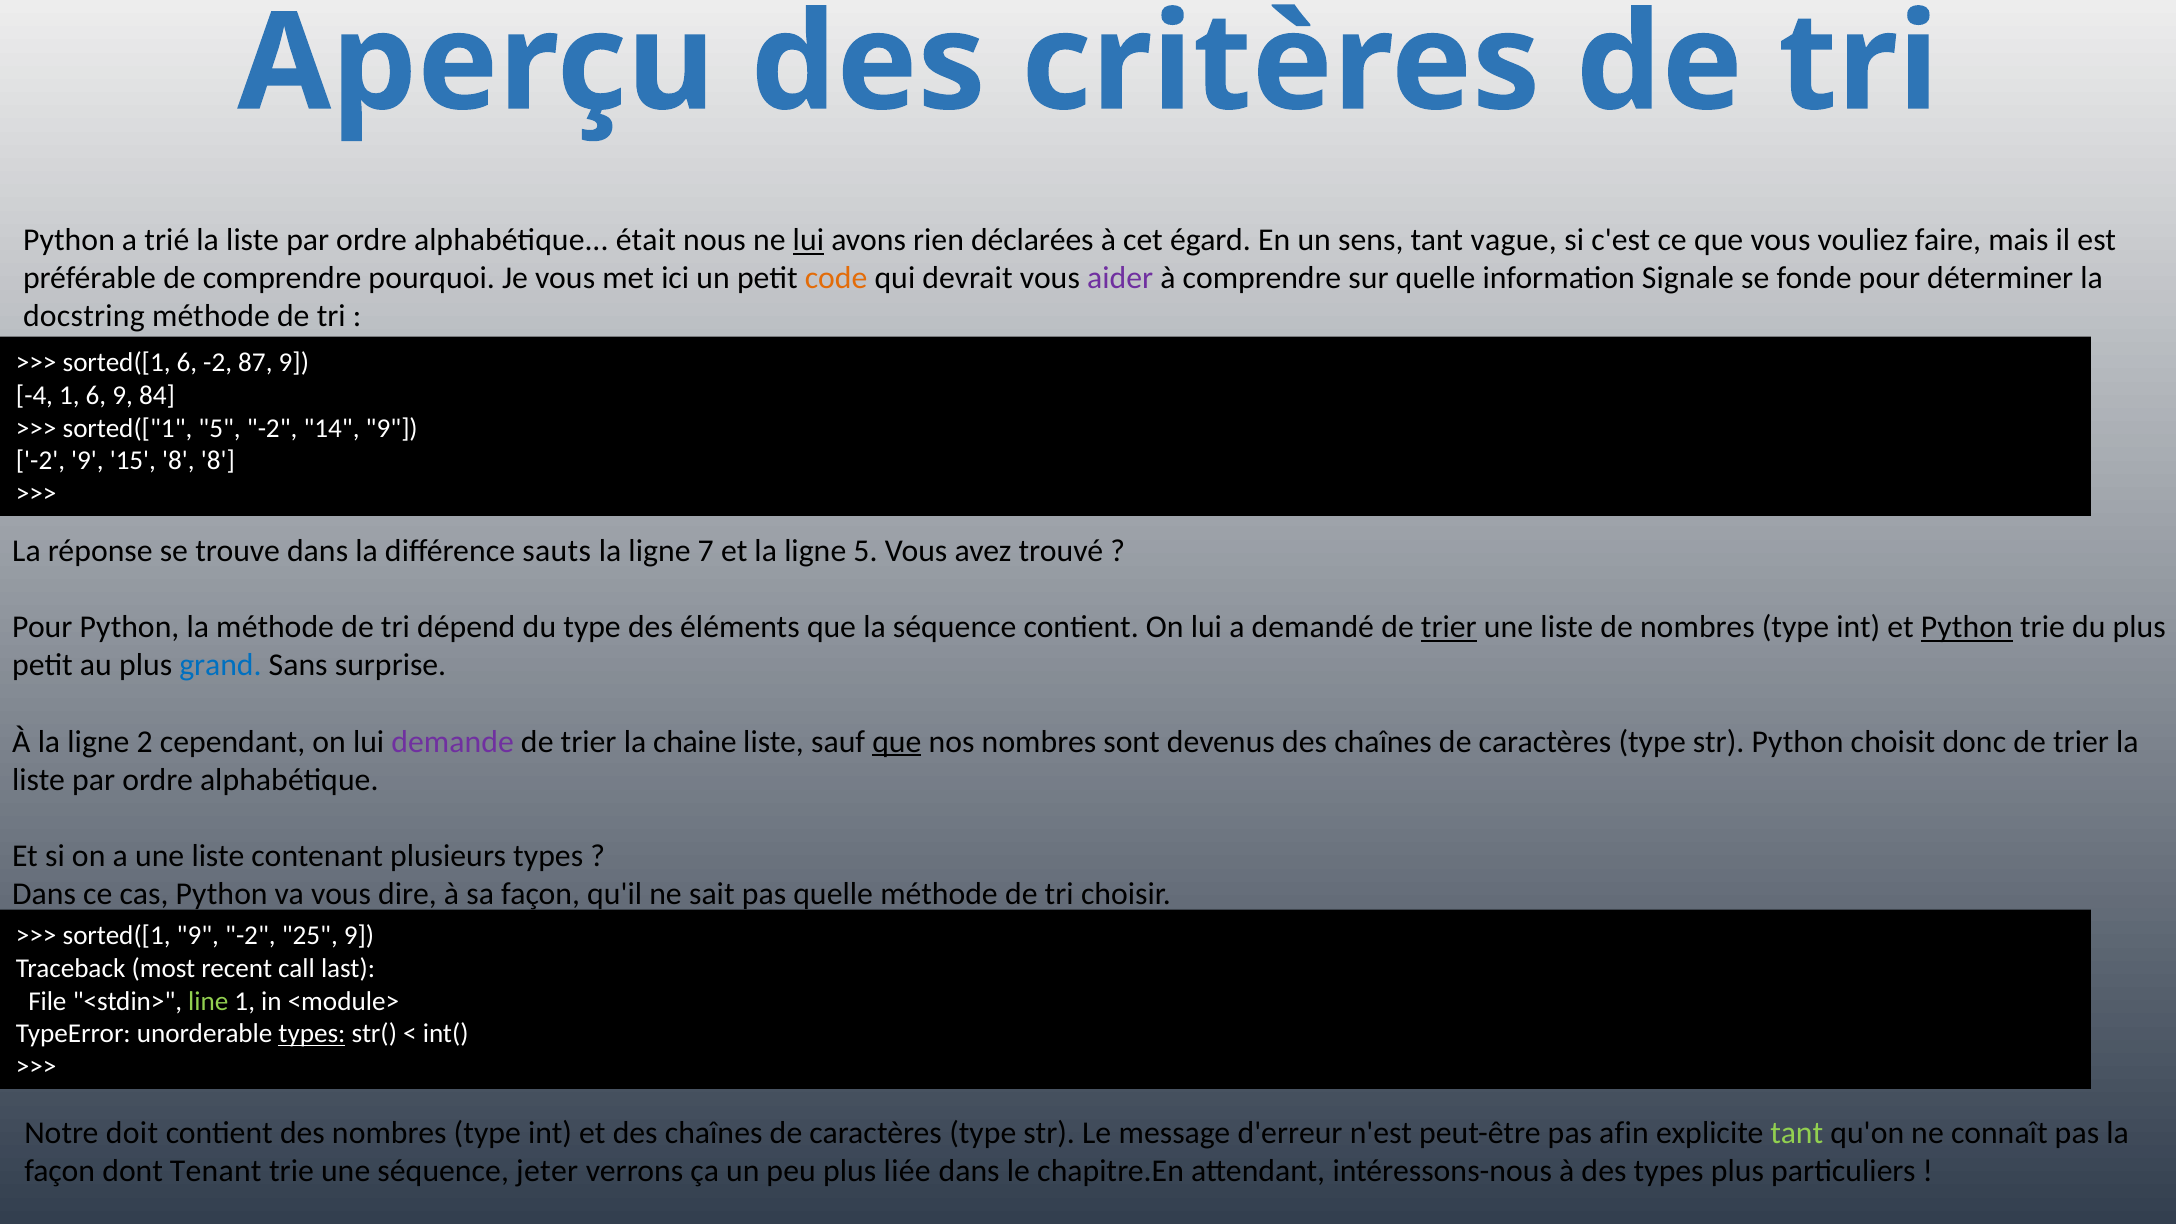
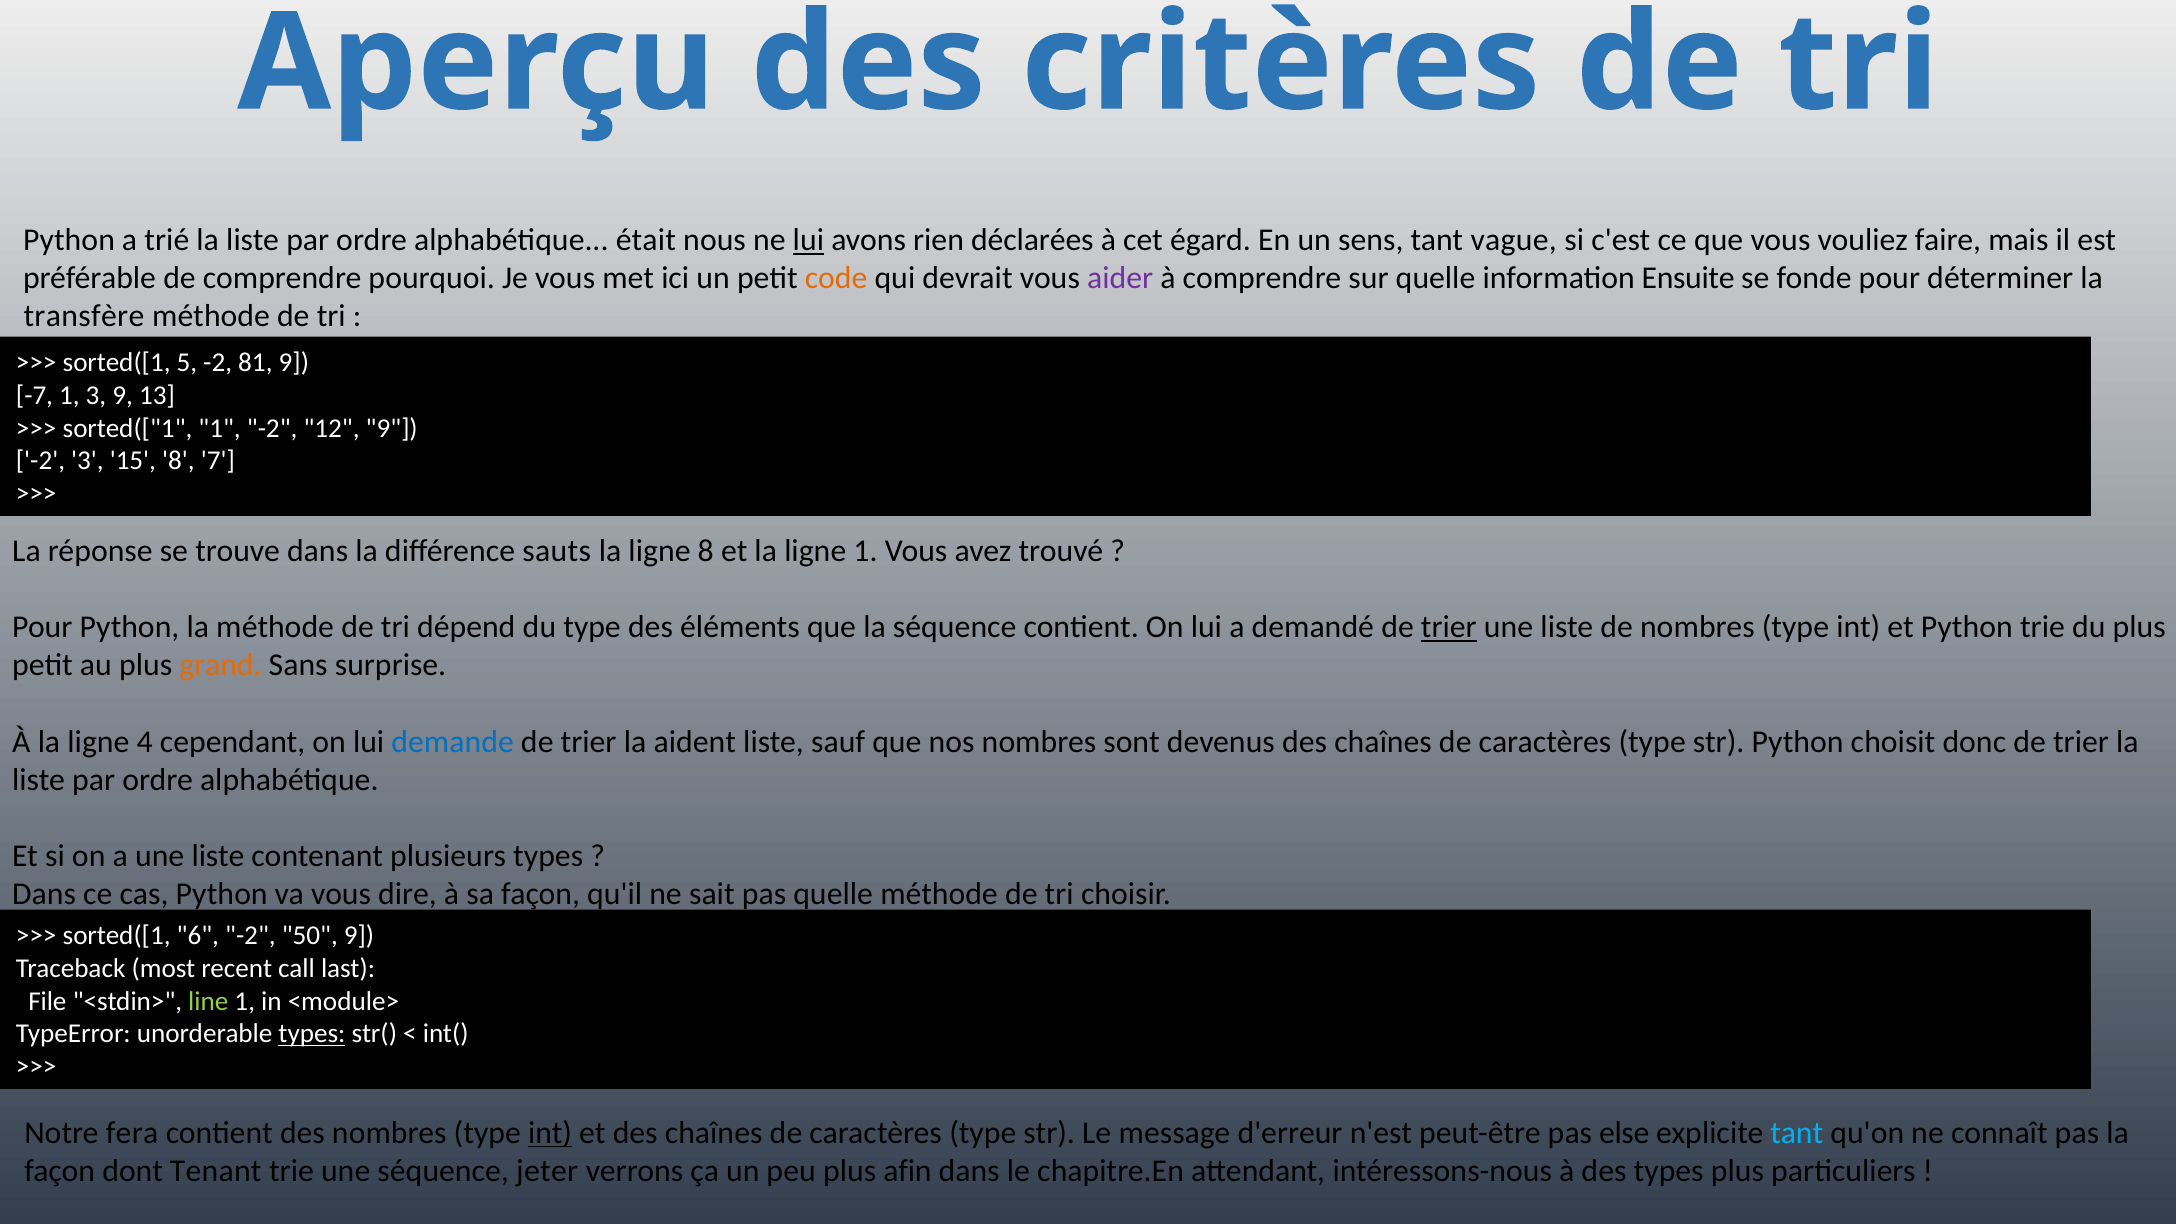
Signale: Signale -> Ensuite
docstring: docstring -> transfère
sorted([1 6: 6 -> 5
87: 87 -> 81
-4: -4 -> -7
1 6: 6 -> 3
84: 84 -> 13
sorted(["1 5: 5 -> 1
14: 14 -> 12
-2 9: 9 -> 3
8 8: 8 -> 7
ligne 7: 7 -> 8
ligne 5: 5 -> 1
Python at (1967, 627) underline: present -> none
grand colour: blue -> orange
2: 2 -> 4
demande colour: purple -> blue
chaine: chaine -> aident
que at (897, 742) underline: present -> none
sorted([1 9: 9 -> 6
25: 25 -> 50
doit: doit -> fera
int at (550, 1133) underline: none -> present
afin: afin -> else
tant at (1797, 1133) colour: light green -> light blue
liée: liée -> afin
